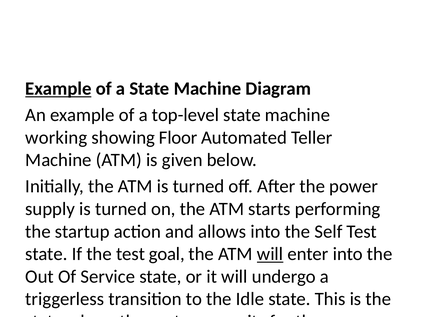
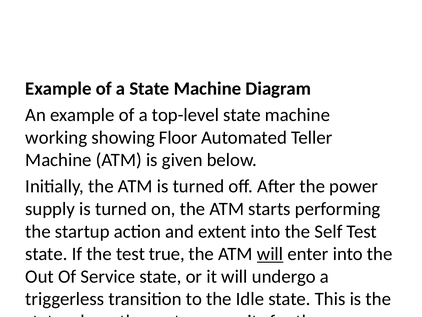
Example at (58, 89) underline: present -> none
allows: allows -> extent
goal: goal -> true
